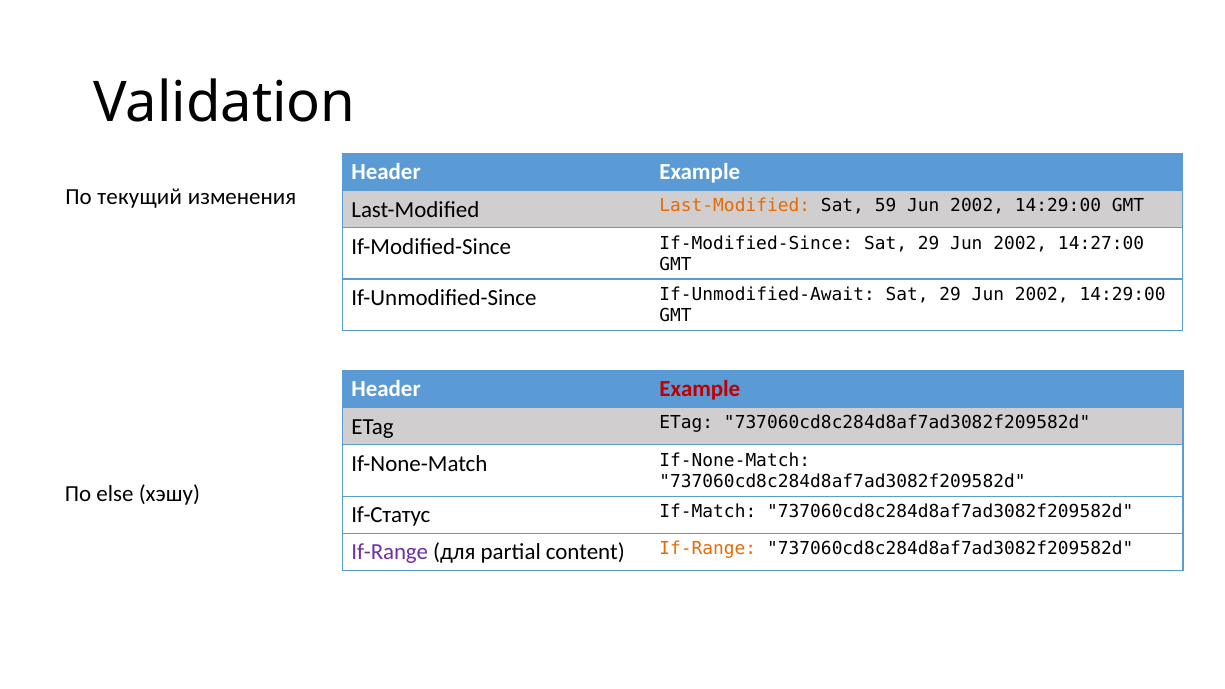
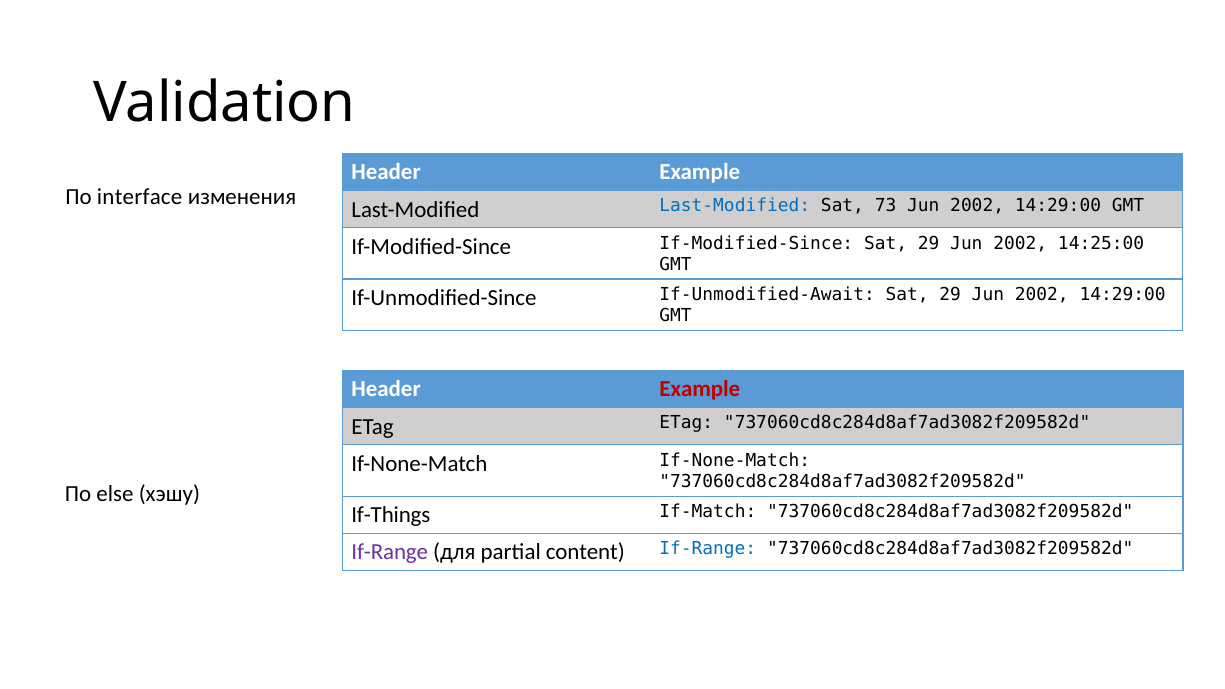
текущий: текущий -> interface
Last-Modified at (735, 206) colour: orange -> blue
59: 59 -> 73
14:27:00: 14:27:00 -> 14:25:00
If-Статус: If-Статус -> If-Things
If-Range at (708, 549) colour: orange -> blue
